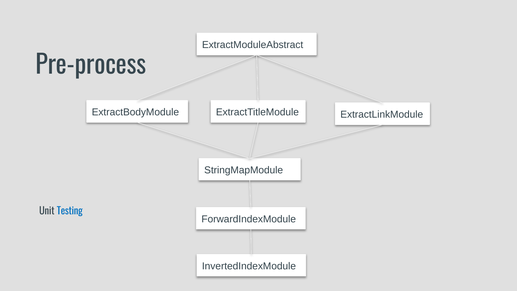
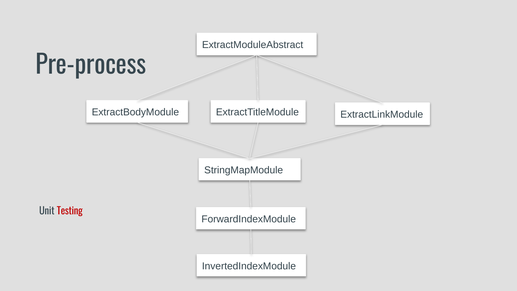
Testing colour: blue -> red
